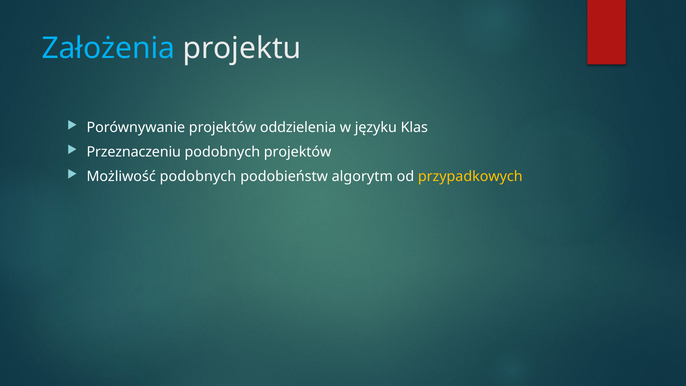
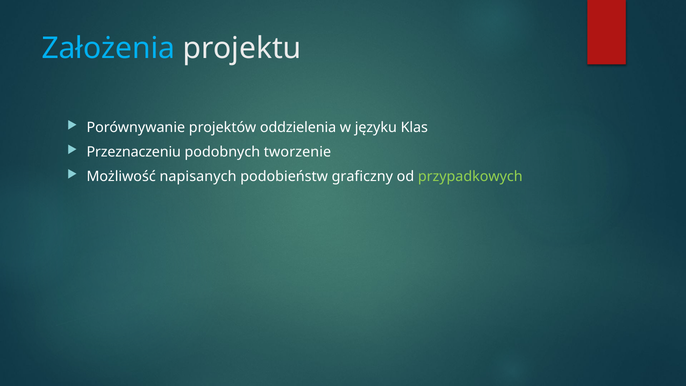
podobnych projektów: projektów -> tworzenie
Możliwość podobnych: podobnych -> napisanych
algorytm: algorytm -> graficzny
przypadkowych colour: yellow -> light green
